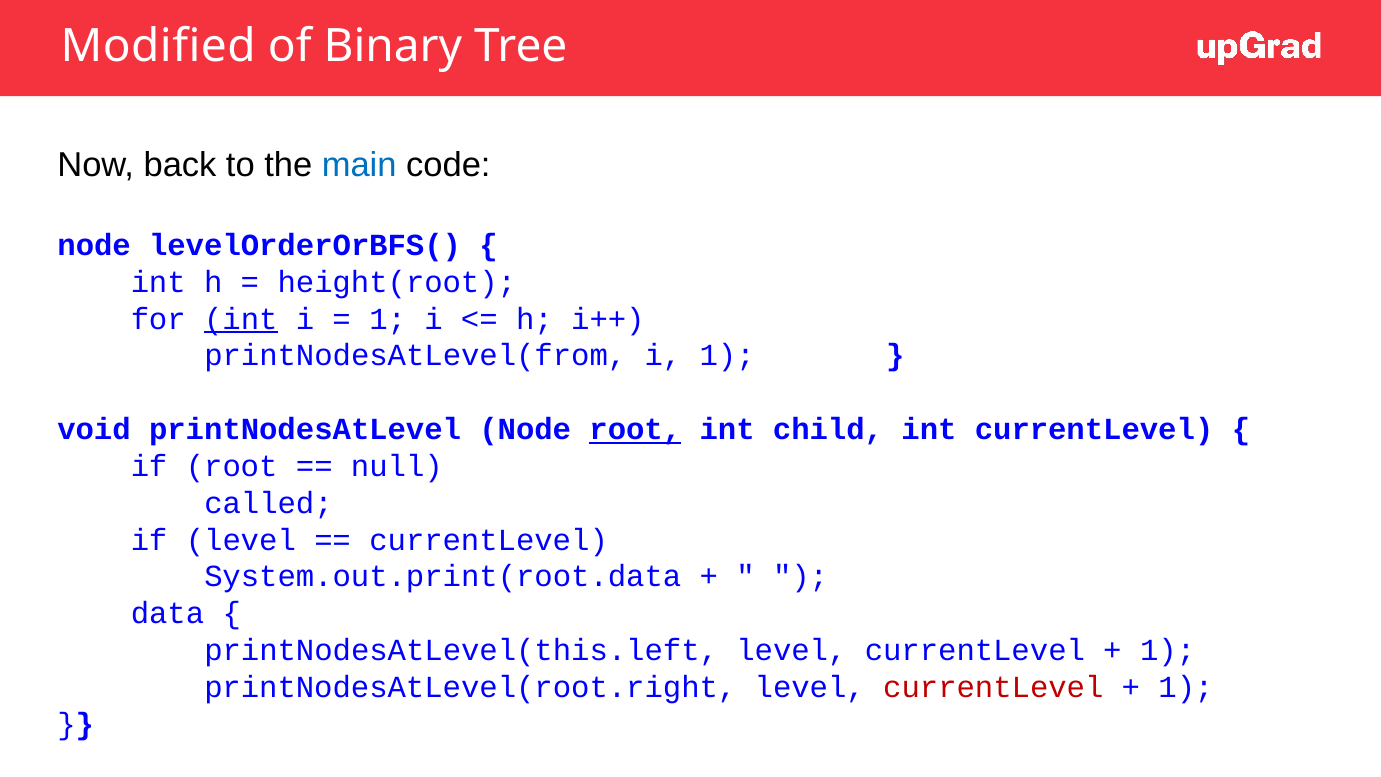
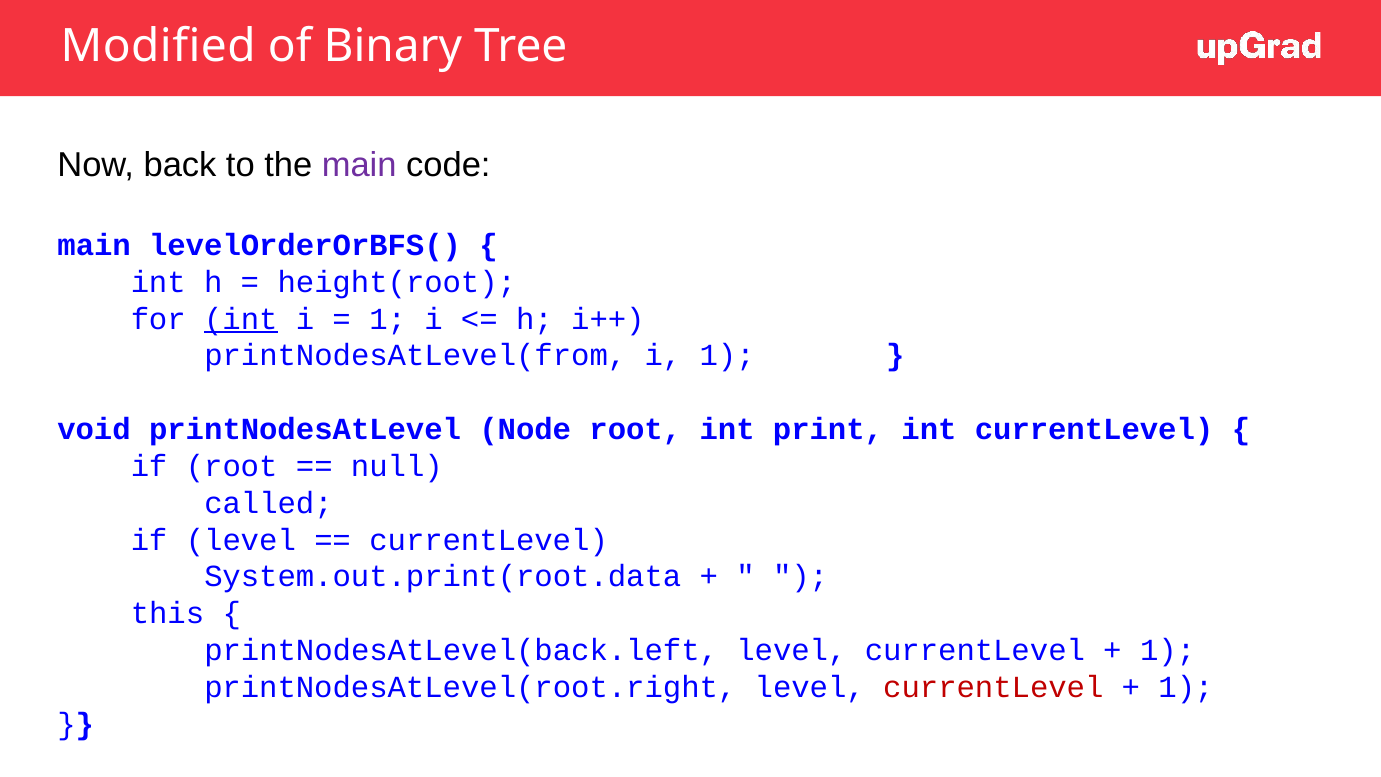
main at (359, 165) colour: blue -> purple
node at (94, 245): node -> main
root at (635, 429) underline: present -> none
child: child -> print
data: data -> this
printNodesAtLevel(this.left: printNodesAtLevel(this.left -> printNodesAtLevel(back.left
